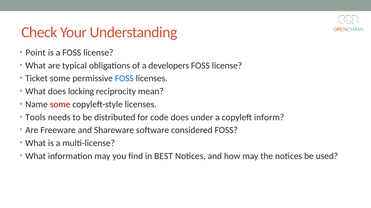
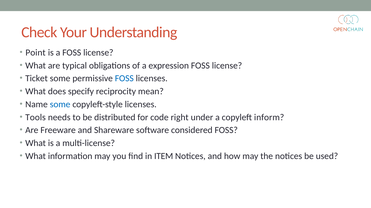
developers: developers -> expression
locking: locking -> specify
some at (60, 105) colour: red -> blue
code does: does -> right
BEST: BEST -> ITEM
